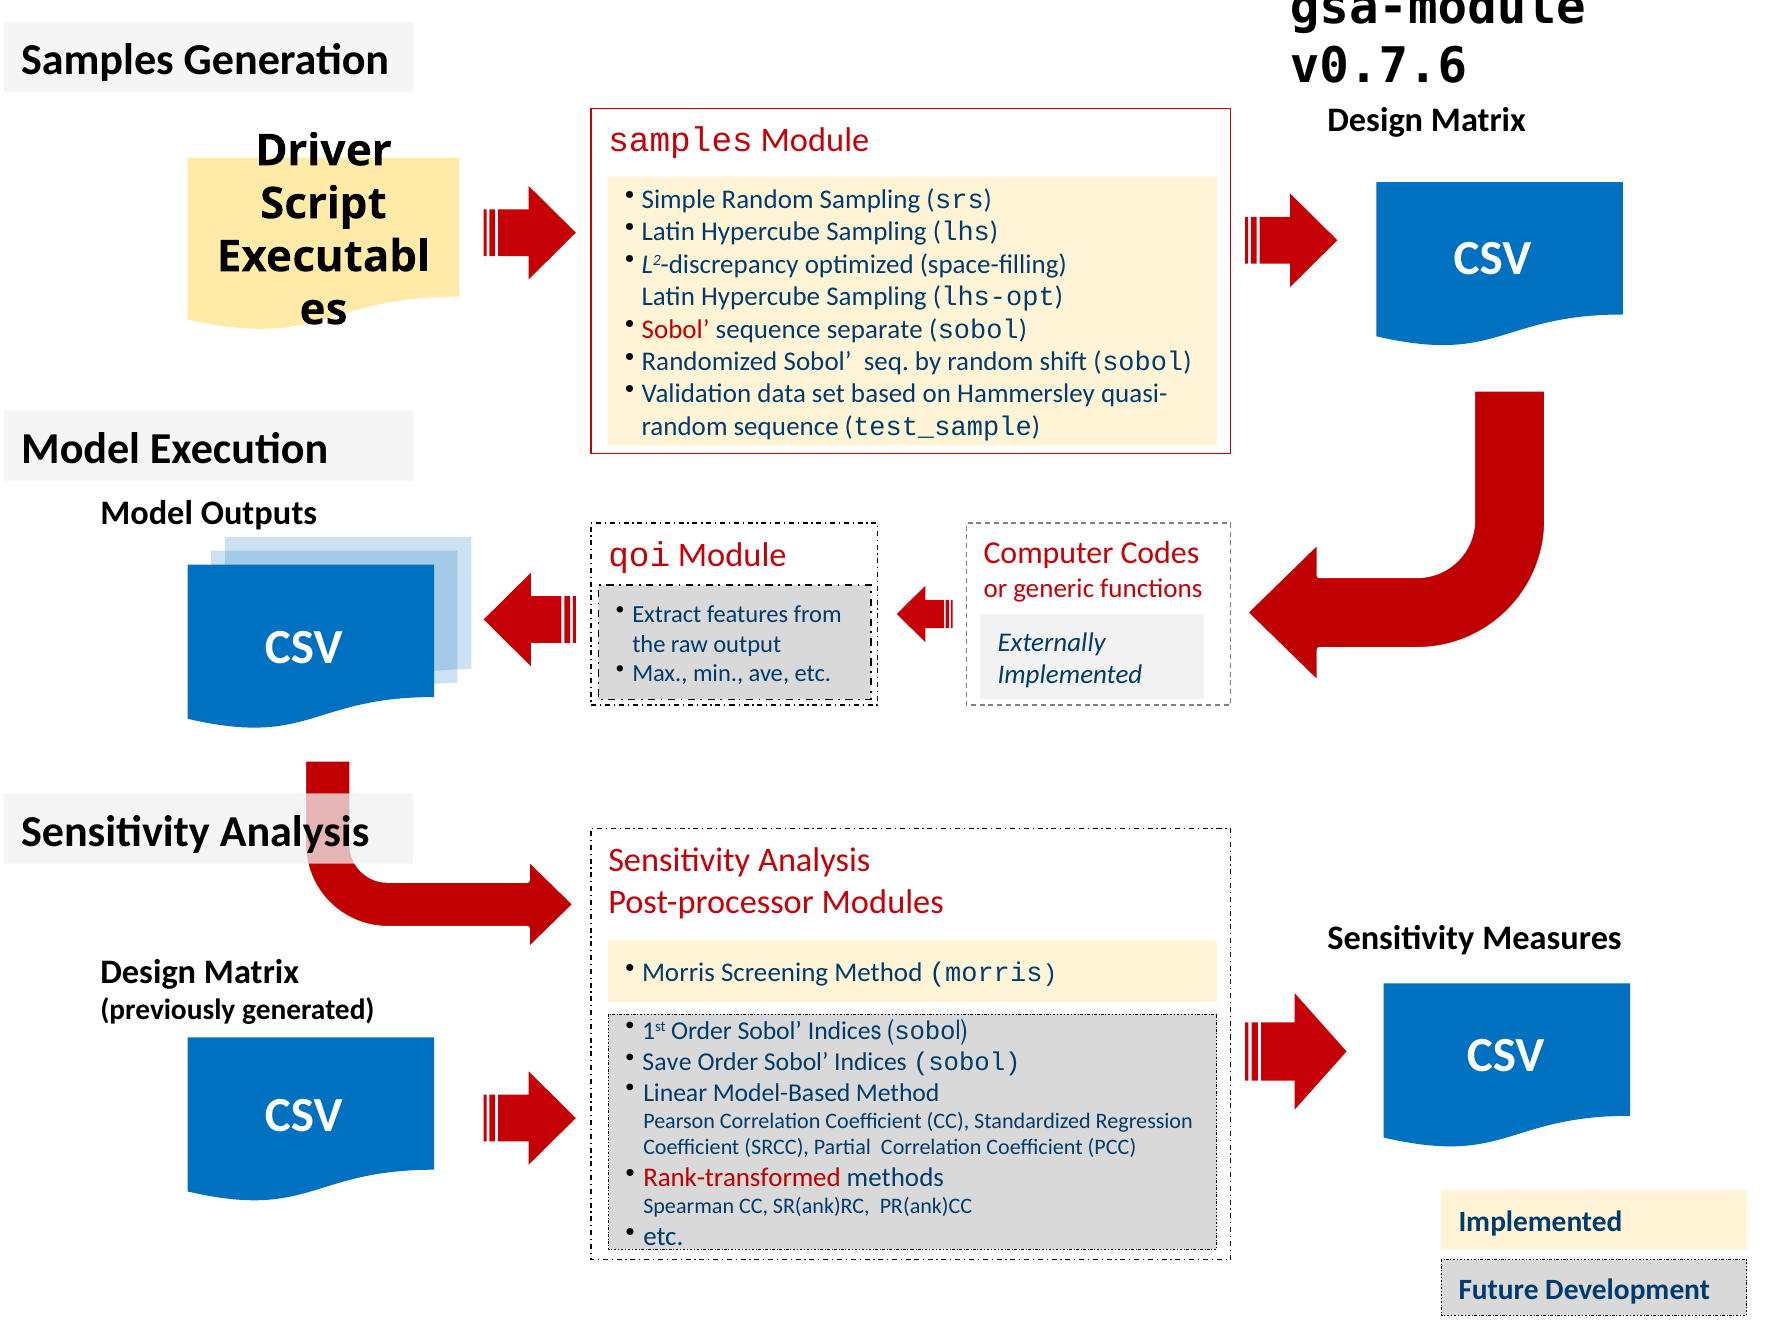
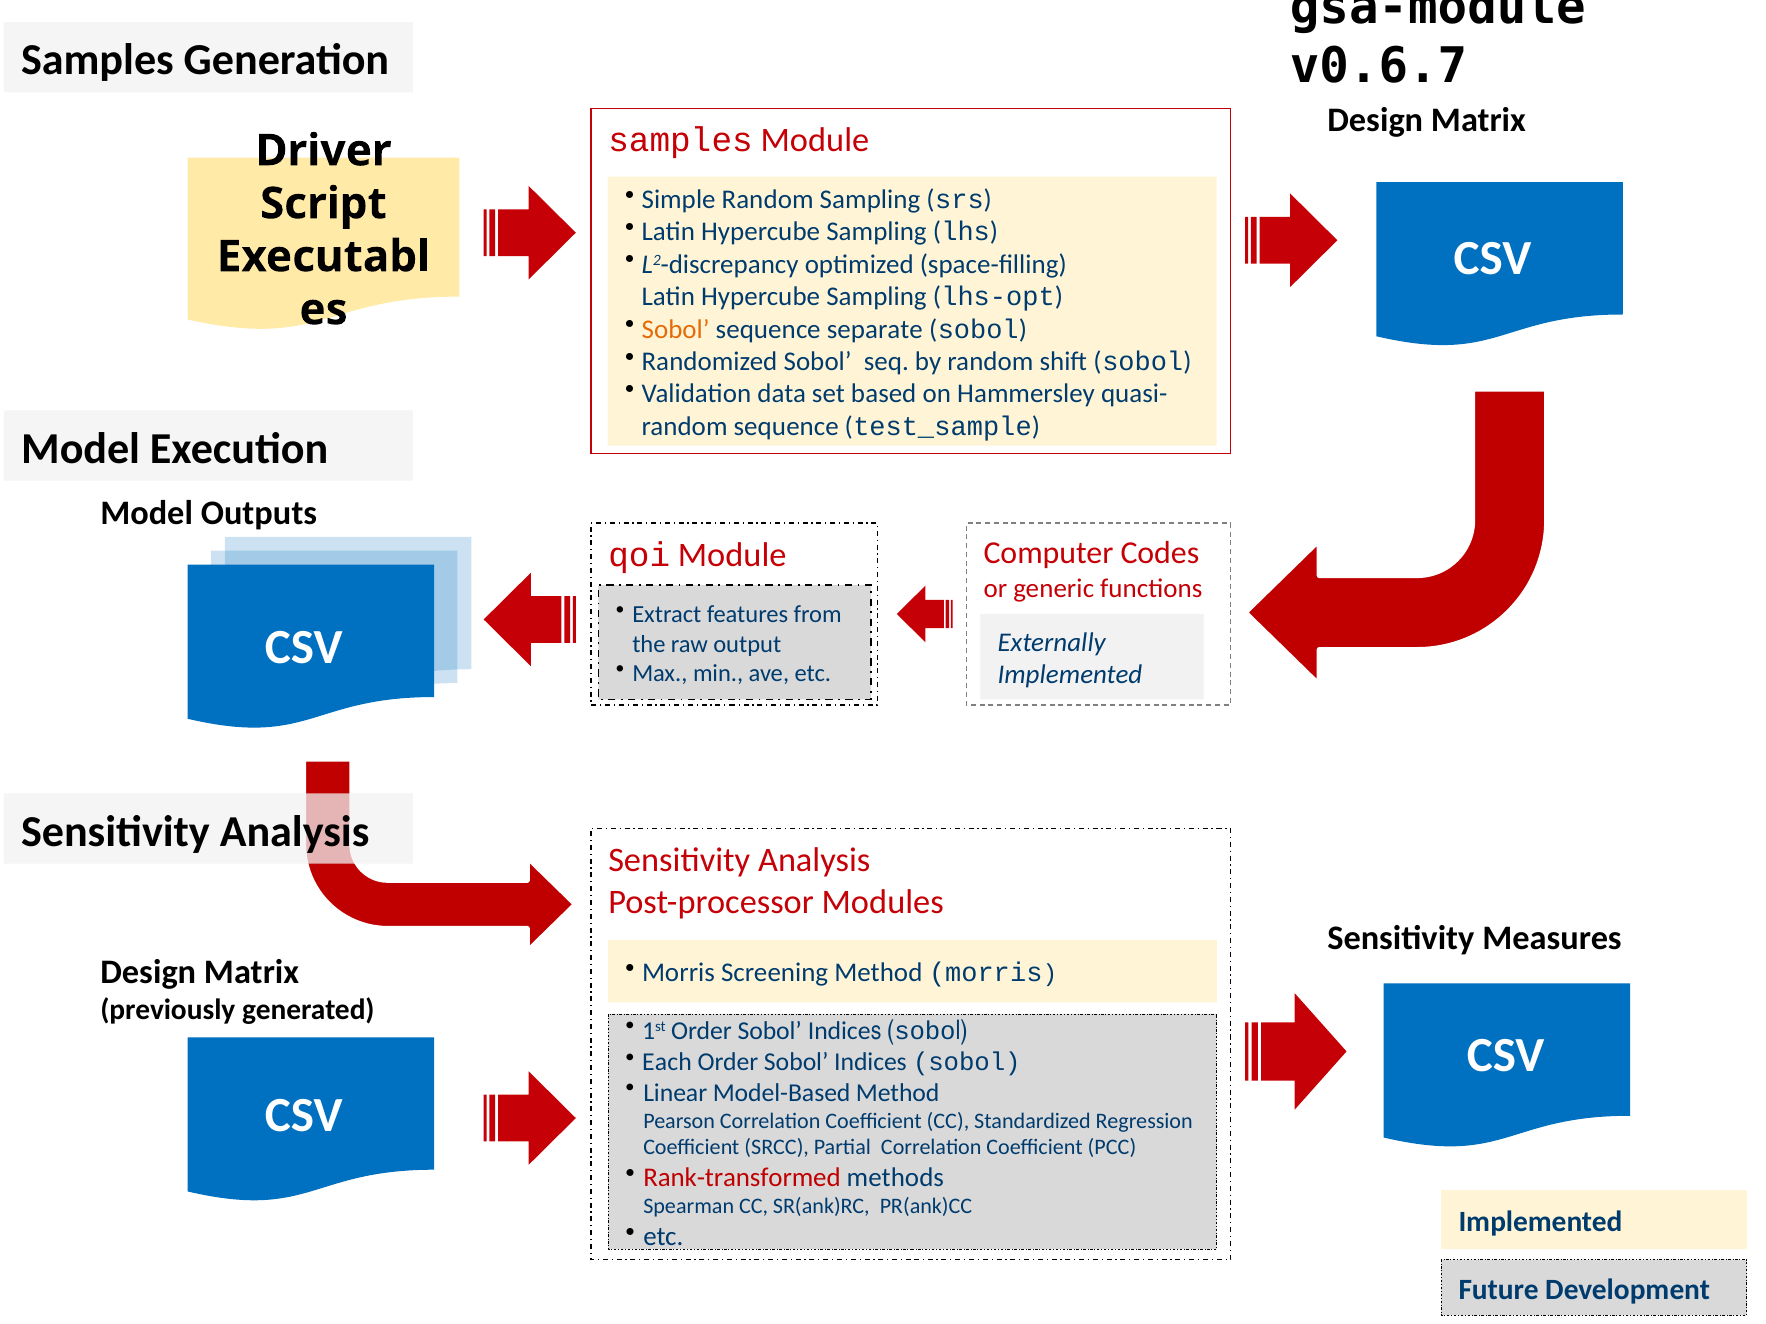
v0.7.6: v0.7.6 -> v0.6.7
Sobol at (676, 329) colour: red -> orange
Save: Save -> Each
